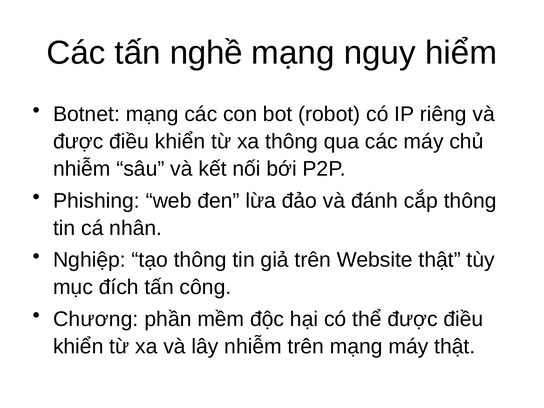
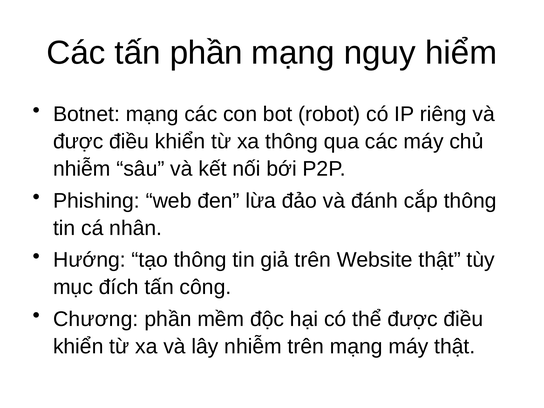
tấn nghề: nghề -> phần
Nghiệp: Nghiệp -> Hướng
